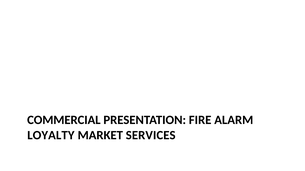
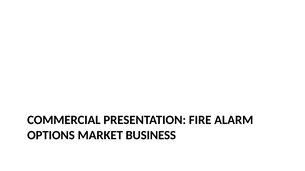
LOYALTY: LOYALTY -> OPTIONS
SERVICES: SERVICES -> BUSINESS
